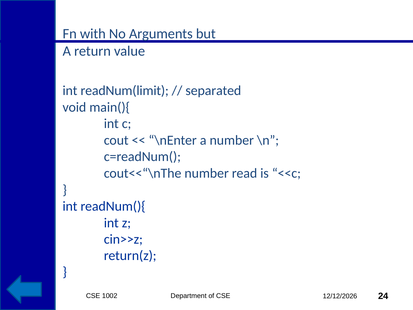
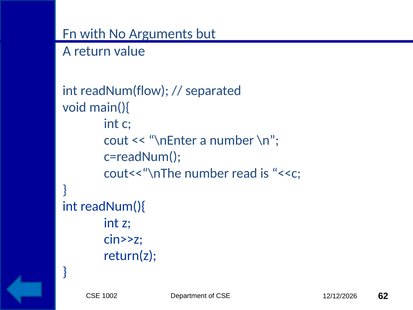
readNum(limit: readNum(limit -> readNum(flow
24: 24 -> 62
